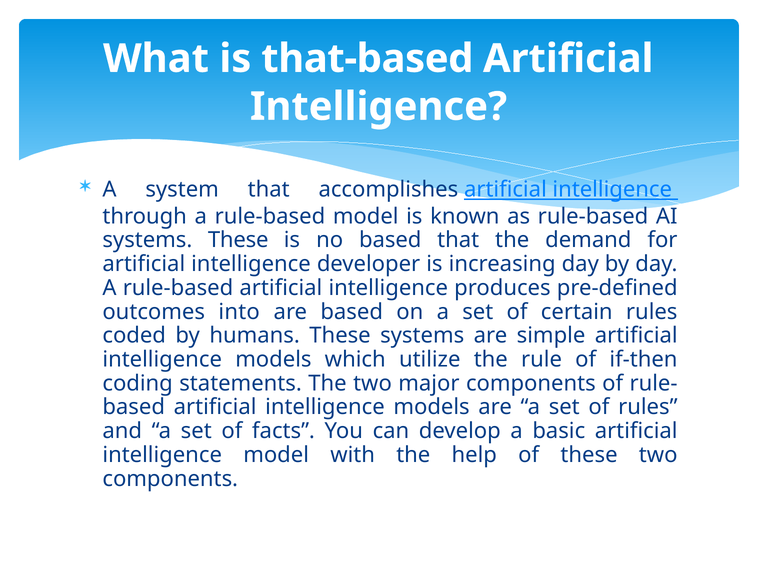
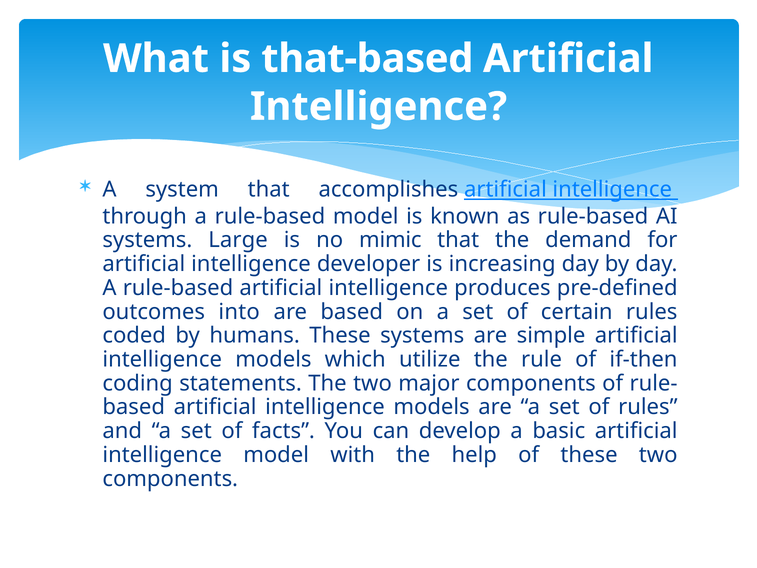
systems These: These -> Large
no based: based -> mimic
